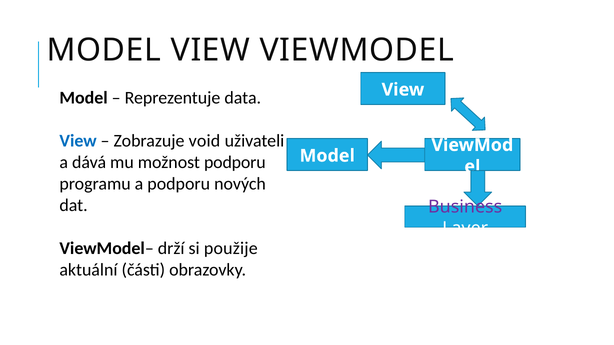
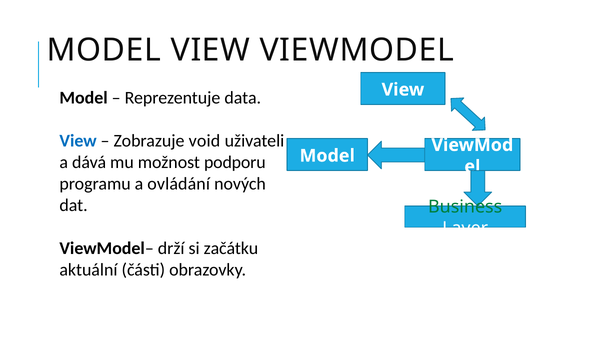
a podporu: podporu -> ovládání
Business colour: purple -> green
použije: použije -> začátku
